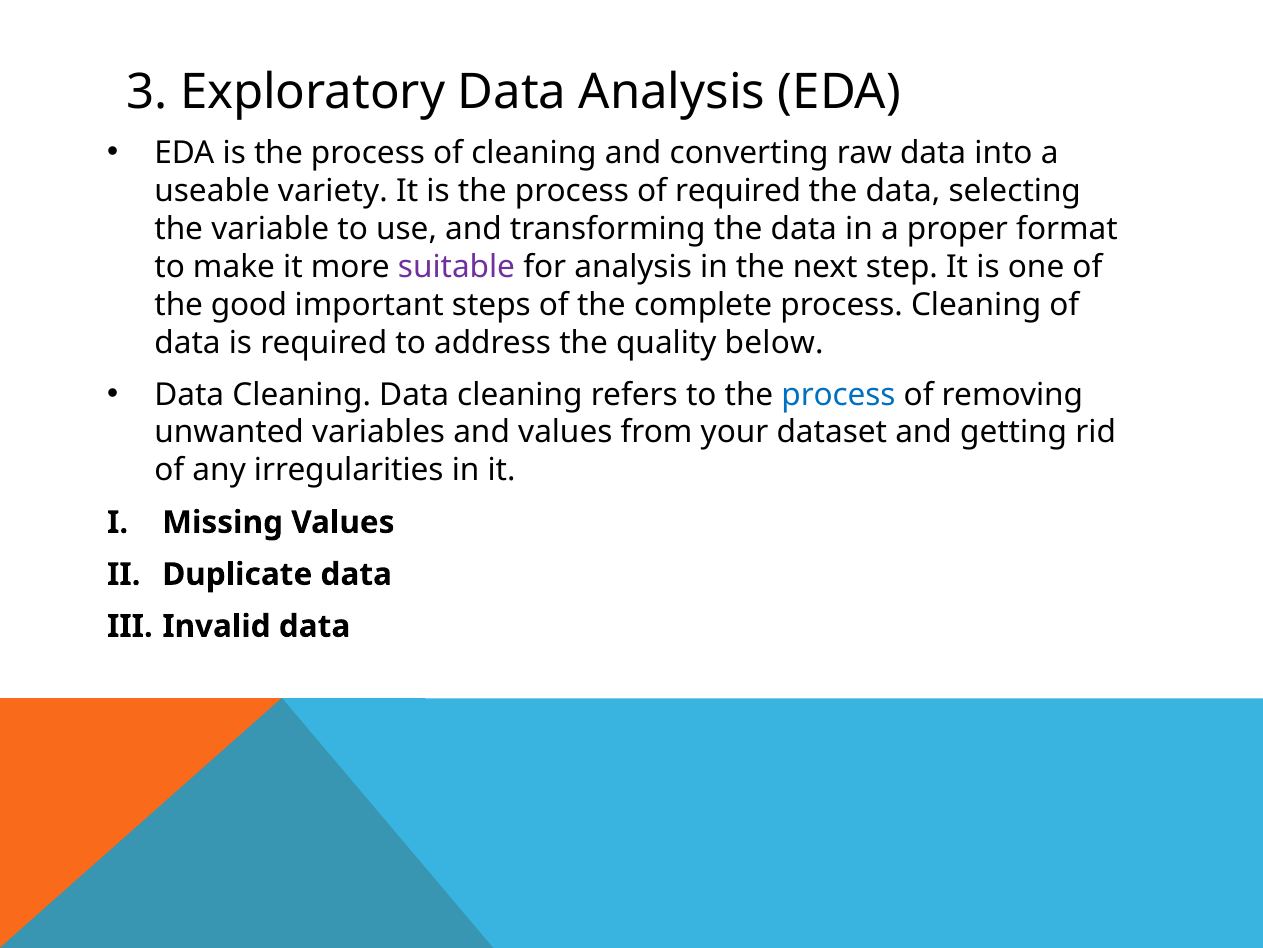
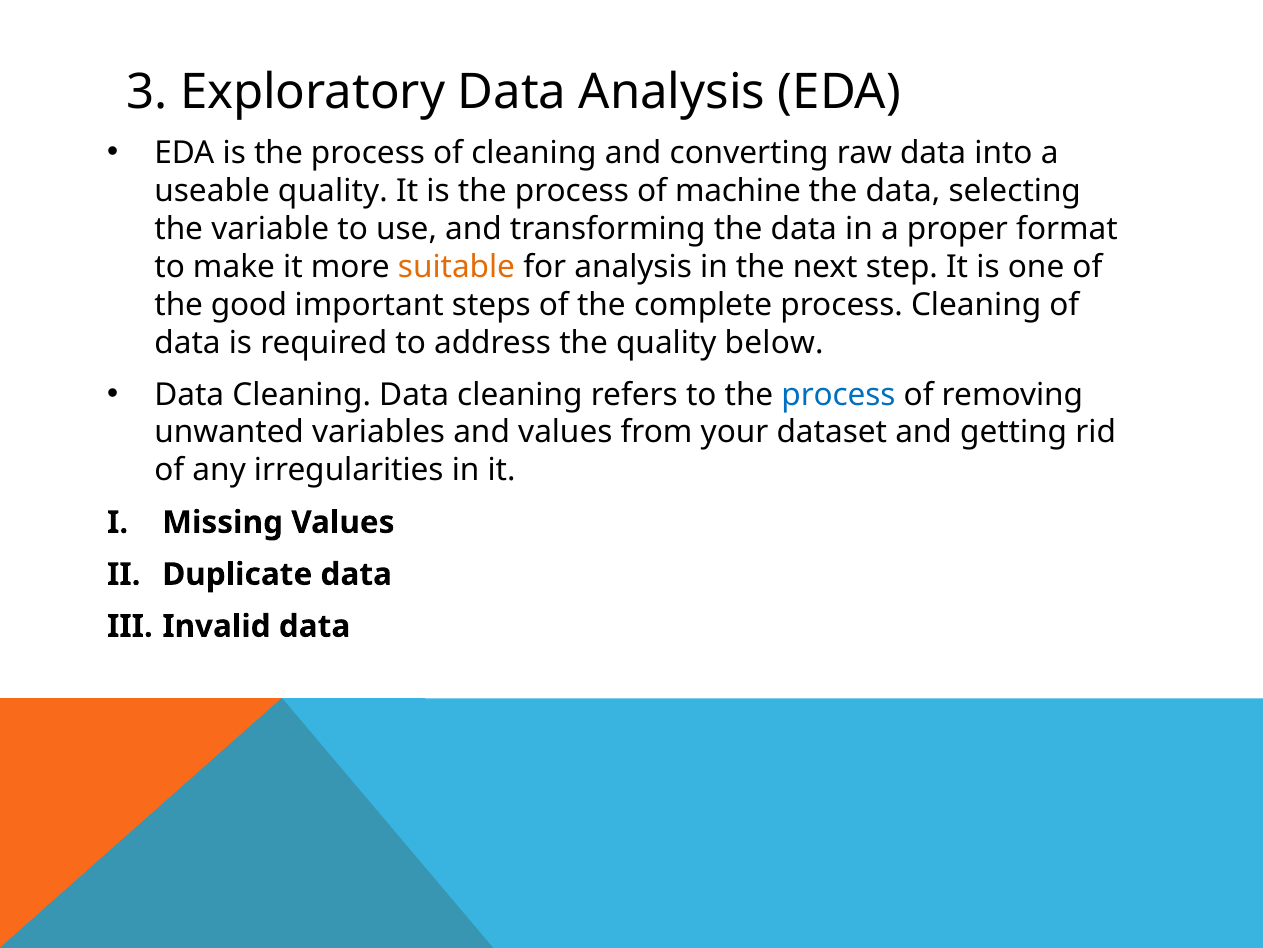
useable variety: variety -> quality
of required: required -> machine
suitable colour: purple -> orange
